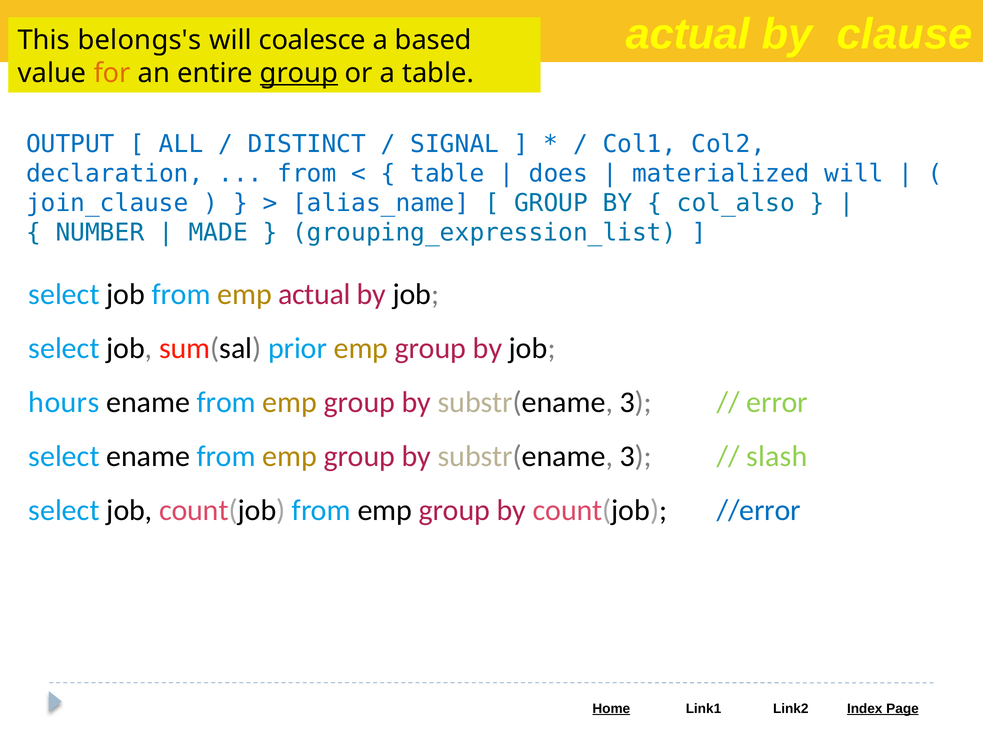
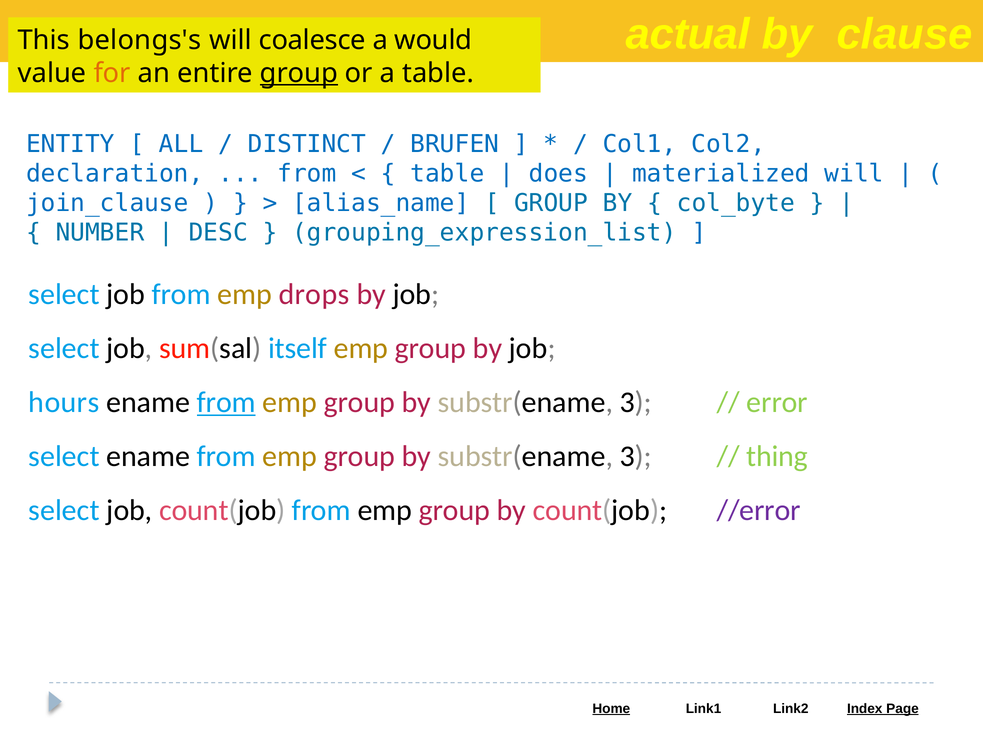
based: based -> would
OUTPUT: OUTPUT -> ENTITY
SIGNAL: SIGNAL -> BRUFEN
col_also: col_also -> col_byte
MADE: MADE -> DESC
emp actual: actual -> drops
prior: prior -> itself
from at (226, 403) underline: none -> present
slash: slash -> thing
//error colour: blue -> purple
